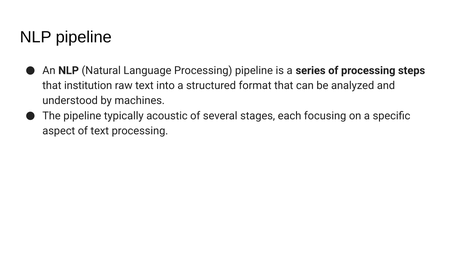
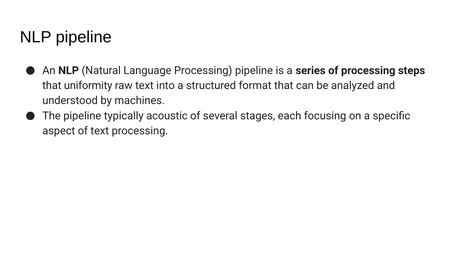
institution: institution -> uniformity
